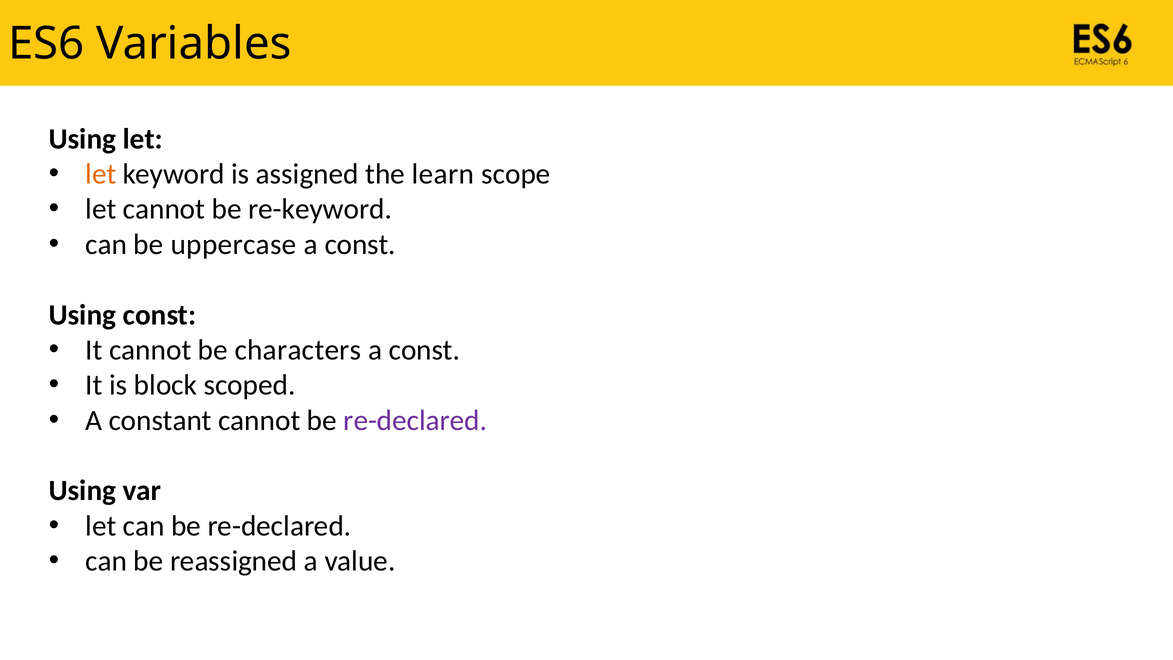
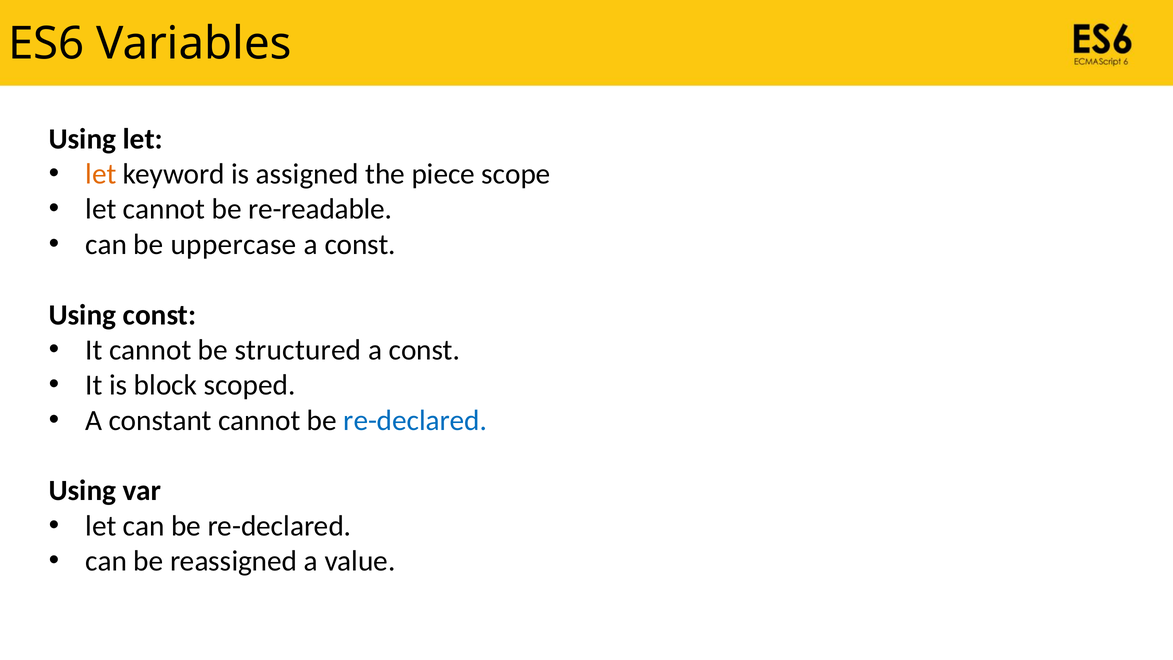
learn: learn -> piece
re-keyword: re-keyword -> re-readable
characters: characters -> structured
re-declared at (415, 420) colour: purple -> blue
